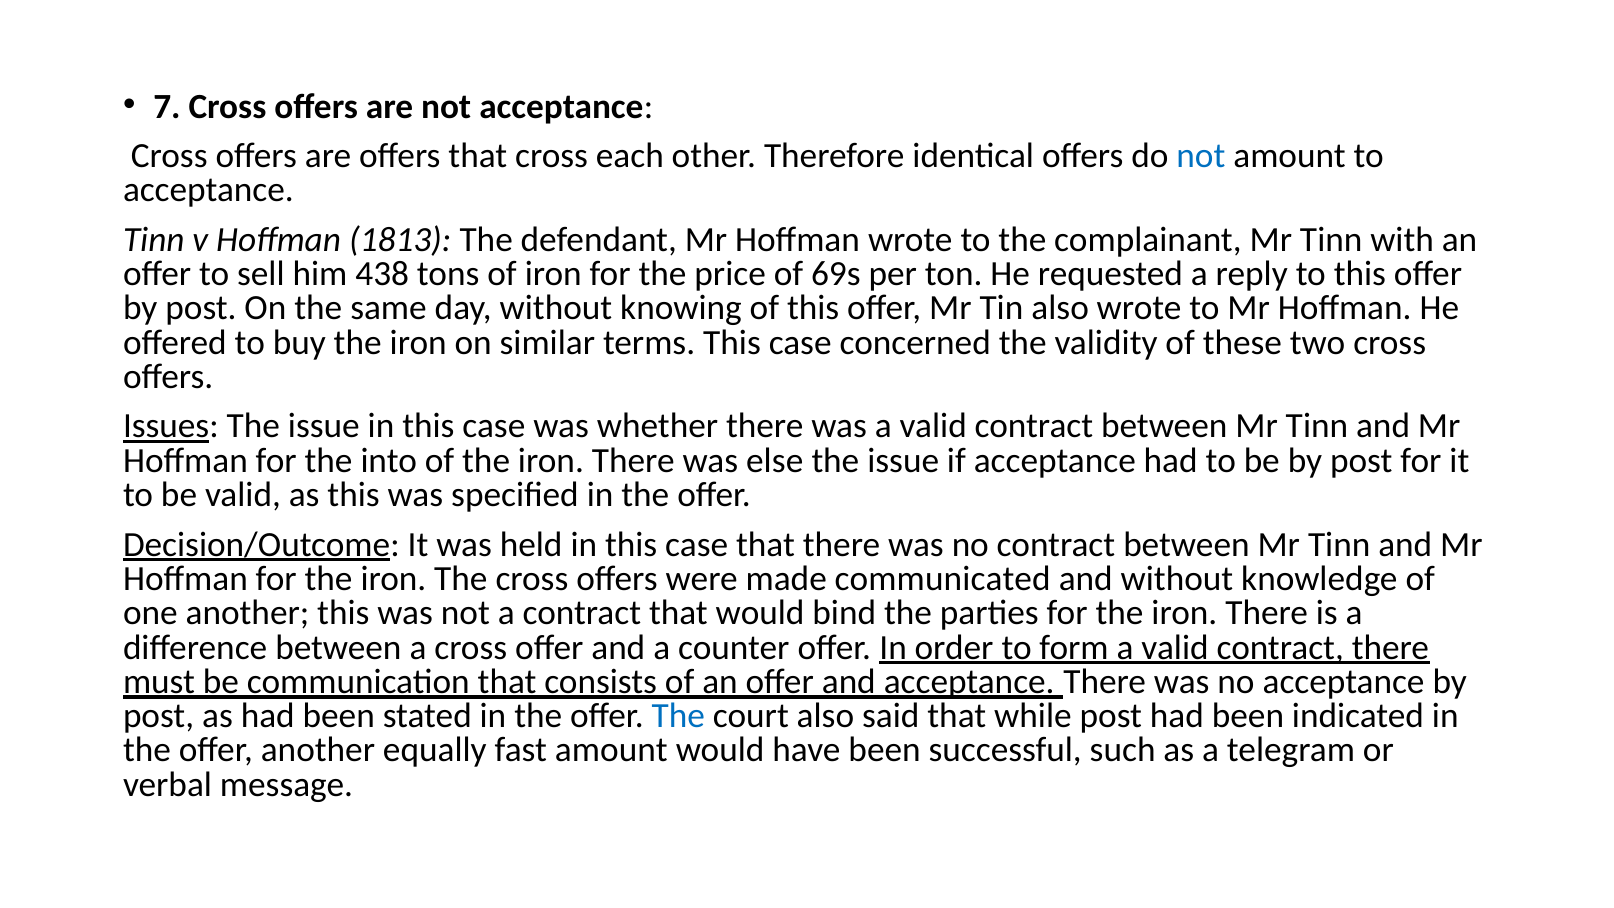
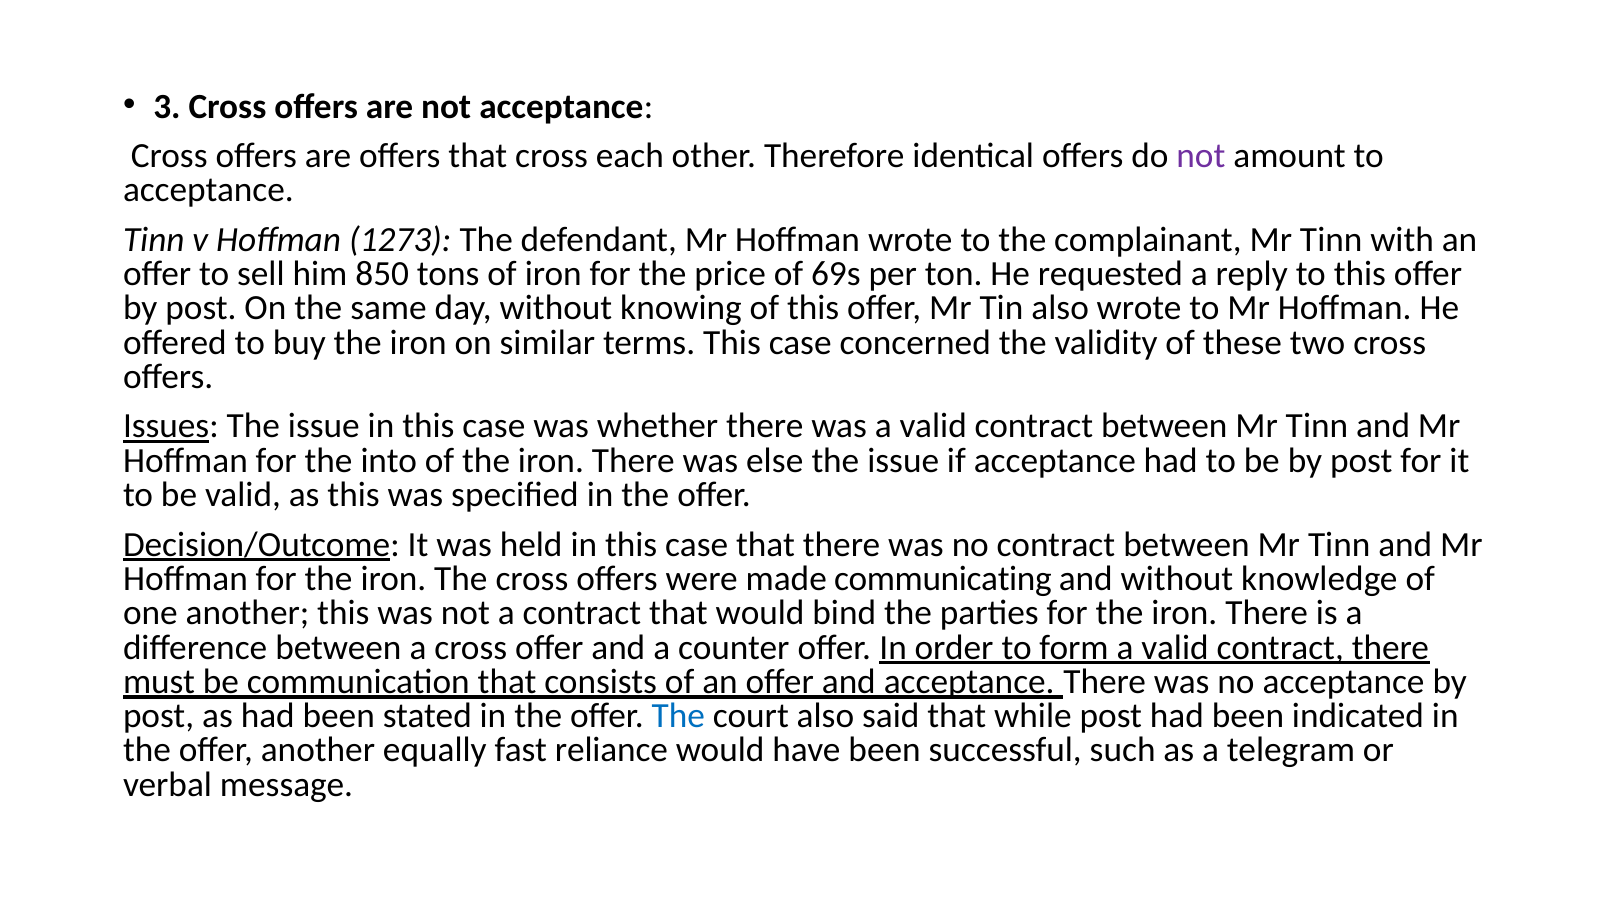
7: 7 -> 3
not at (1201, 156) colour: blue -> purple
1813: 1813 -> 1273
438: 438 -> 850
communicated: communicated -> communicating
fast amount: amount -> reliance
